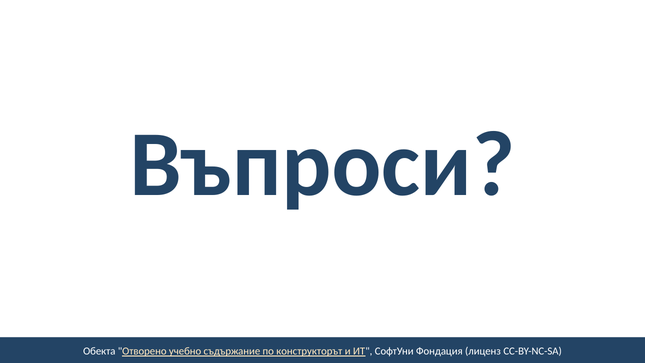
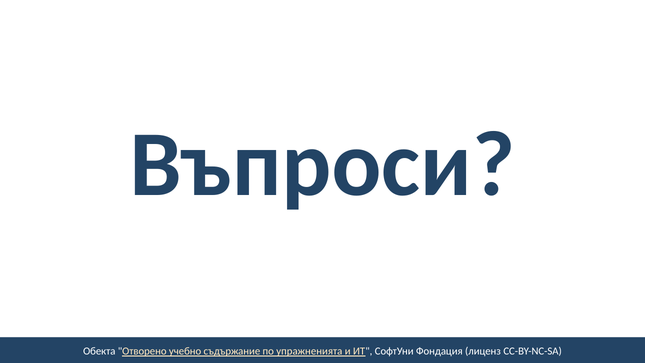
конструкторът: конструкторът -> упражненията
